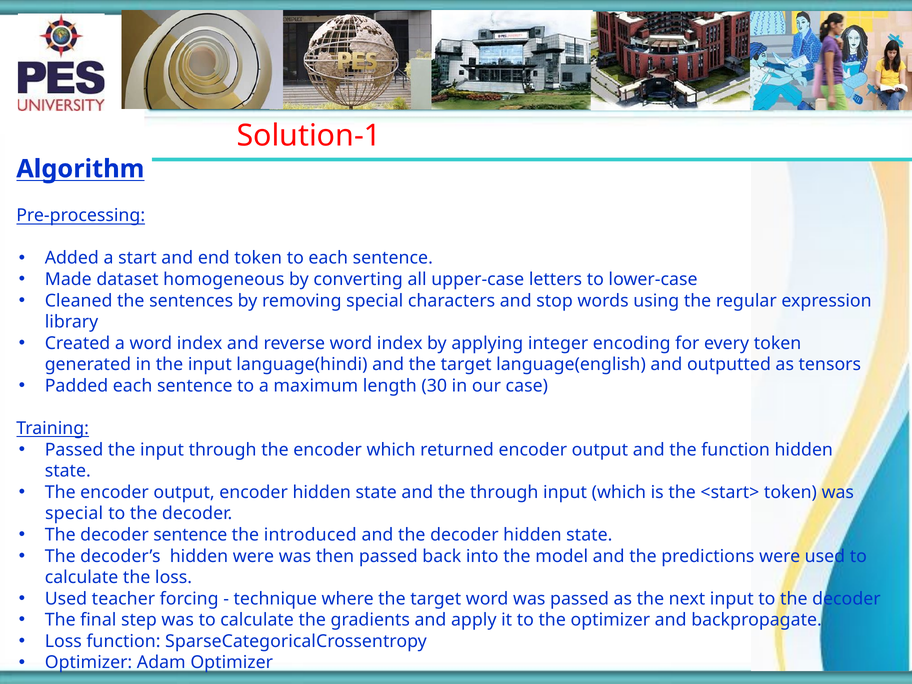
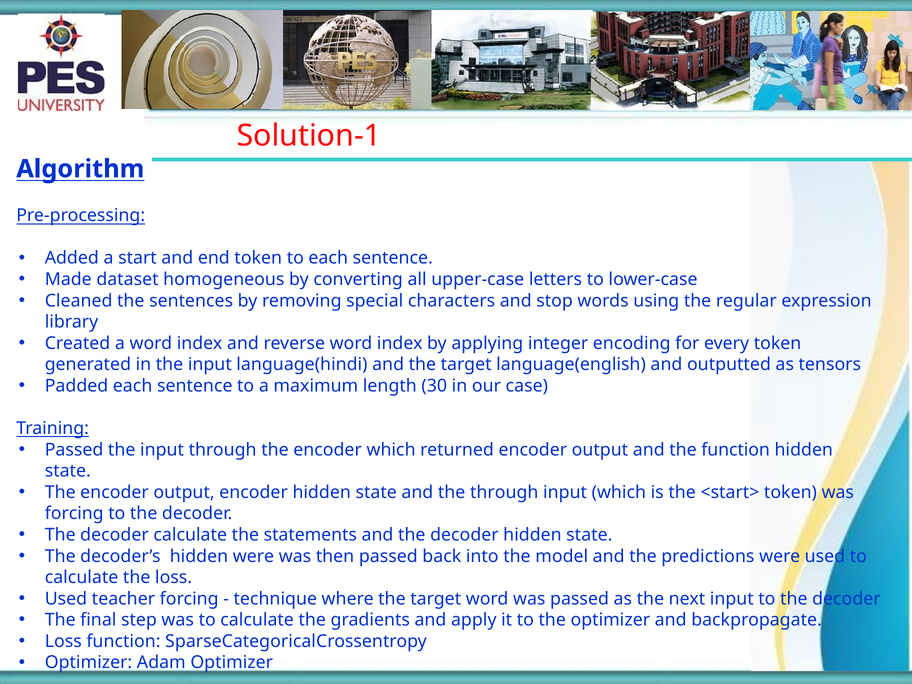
special at (74, 514): special -> forcing
decoder sentence: sentence -> calculate
introduced: introduced -> statements
